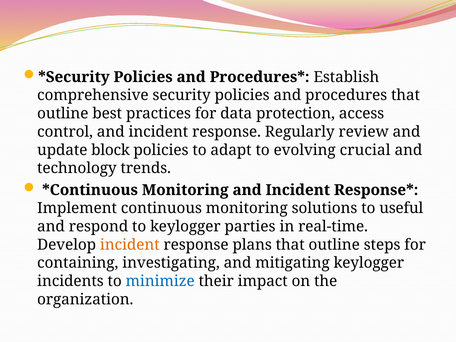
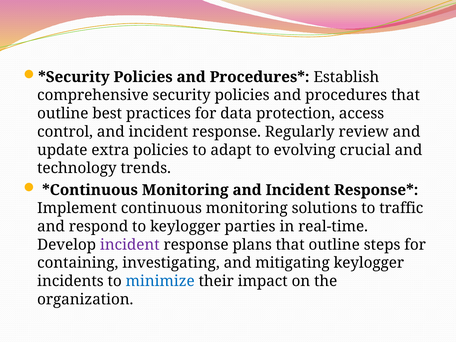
block: block -> extra
useful: useful -> traffic
incident at (130, 245) colour: orange -> purple
